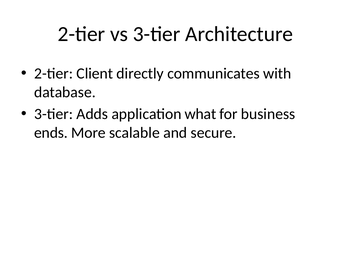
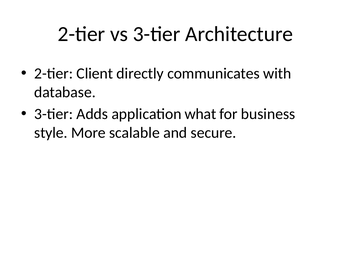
ends: ends -> style
